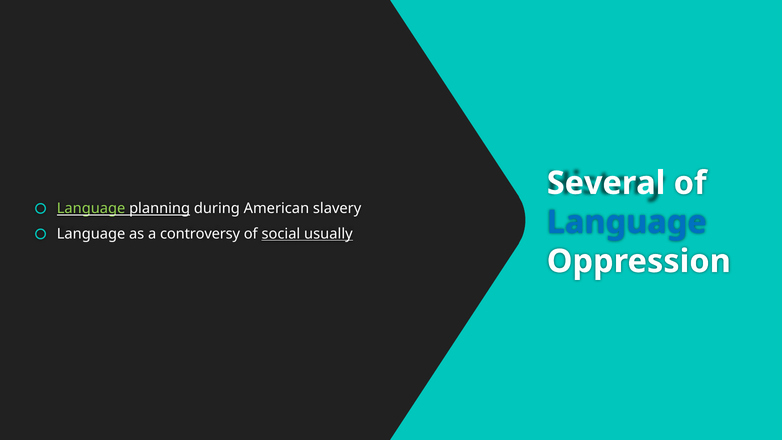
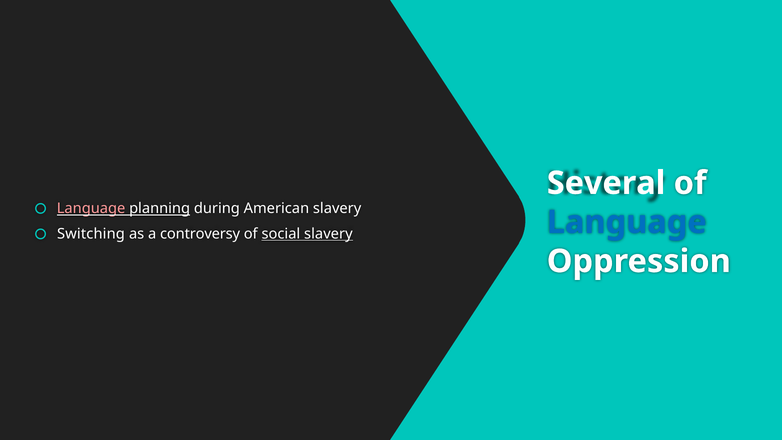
Language at (91, 208) colour: light green -> pink
Language at (91, 234): Language -> Switching
social usually: usually -> slavery
